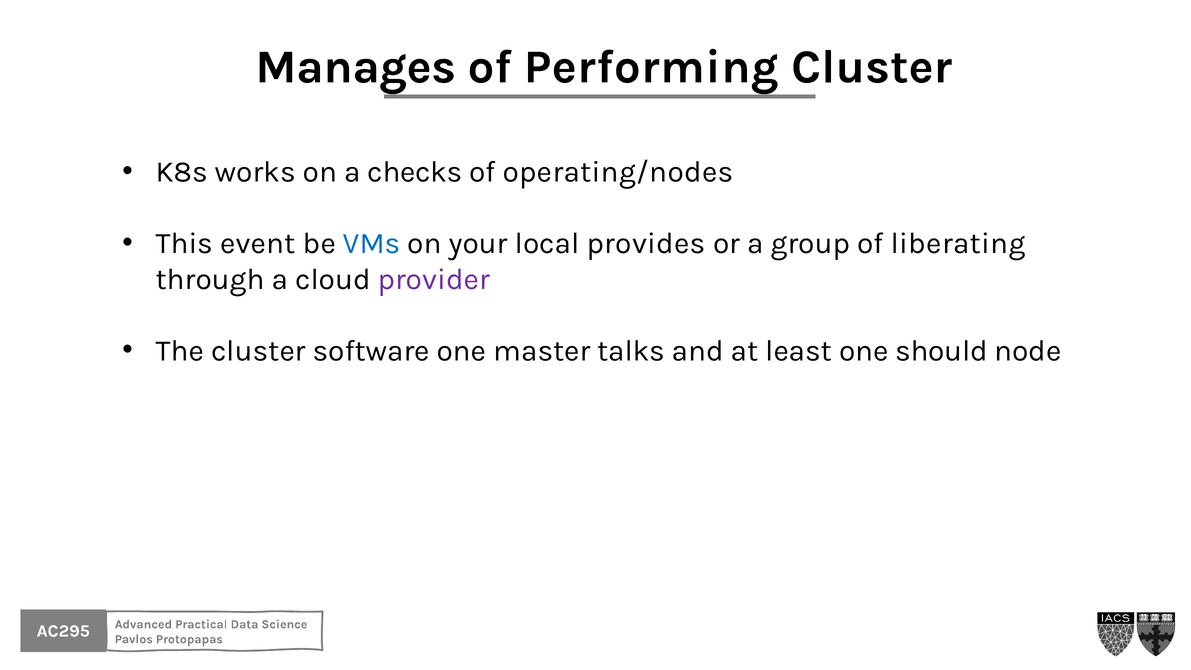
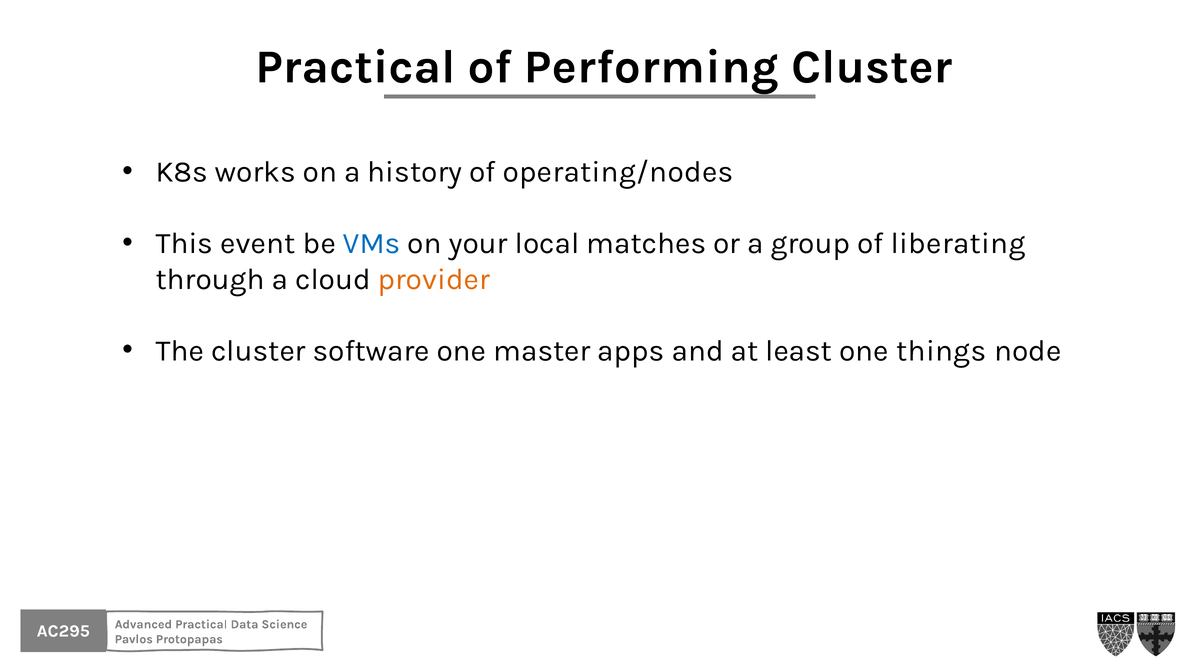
Manages at (356, 67): Manages -> Practical
checks: checks -> history
provides: provides -> matches
provider colour: purple -> orange
talks: talks -> apps
should: should -> things
